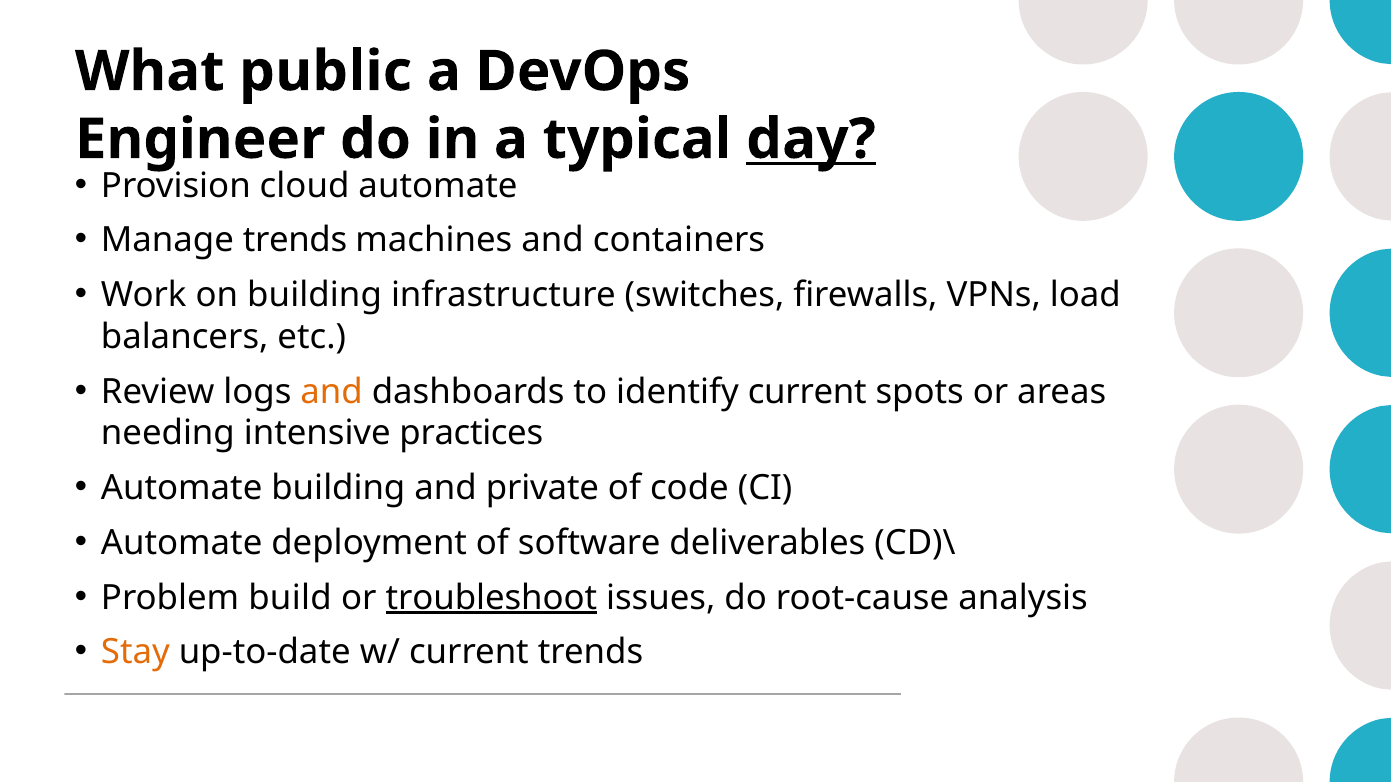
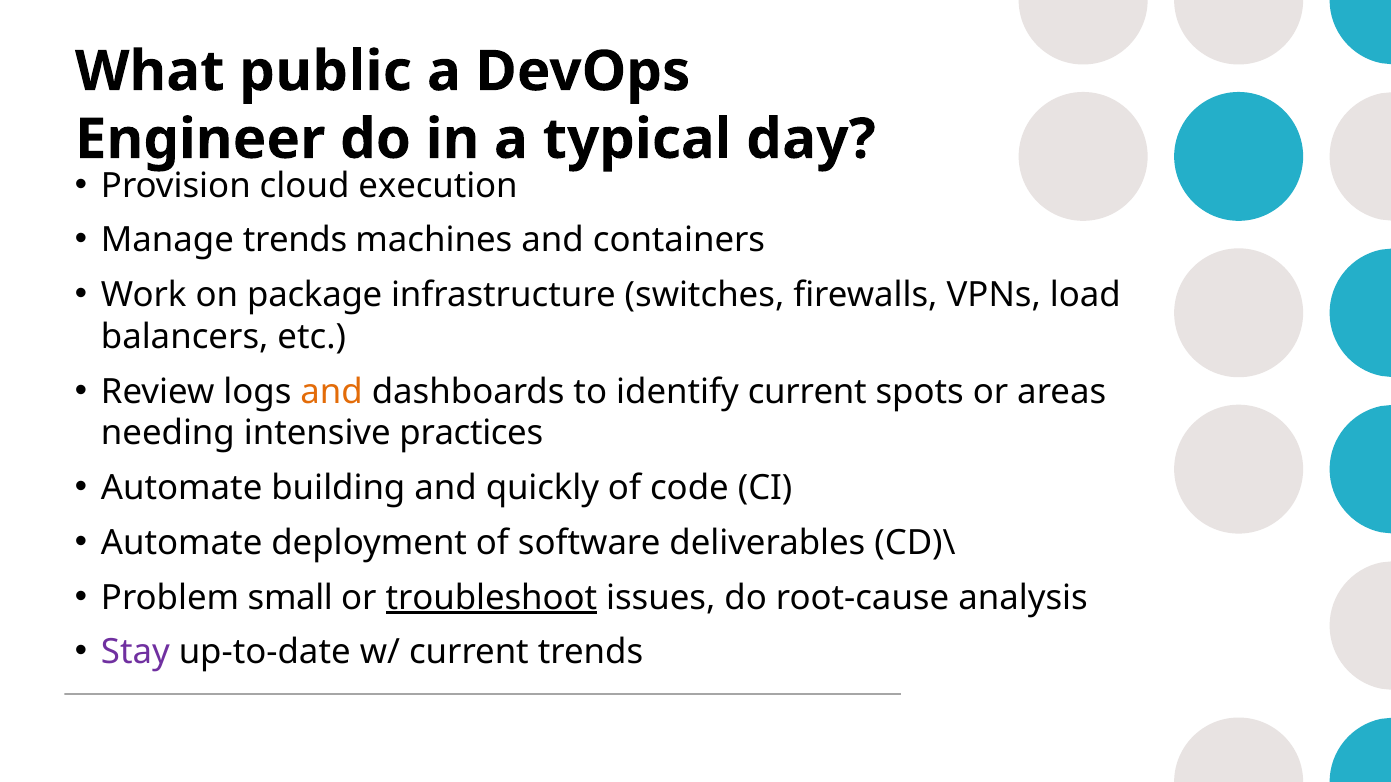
day underline: present -> none
cloud automate: automate -> execution
on building: building -> package
private: private -> quickly
build: build -> small
Stay colour: orange -> purple
